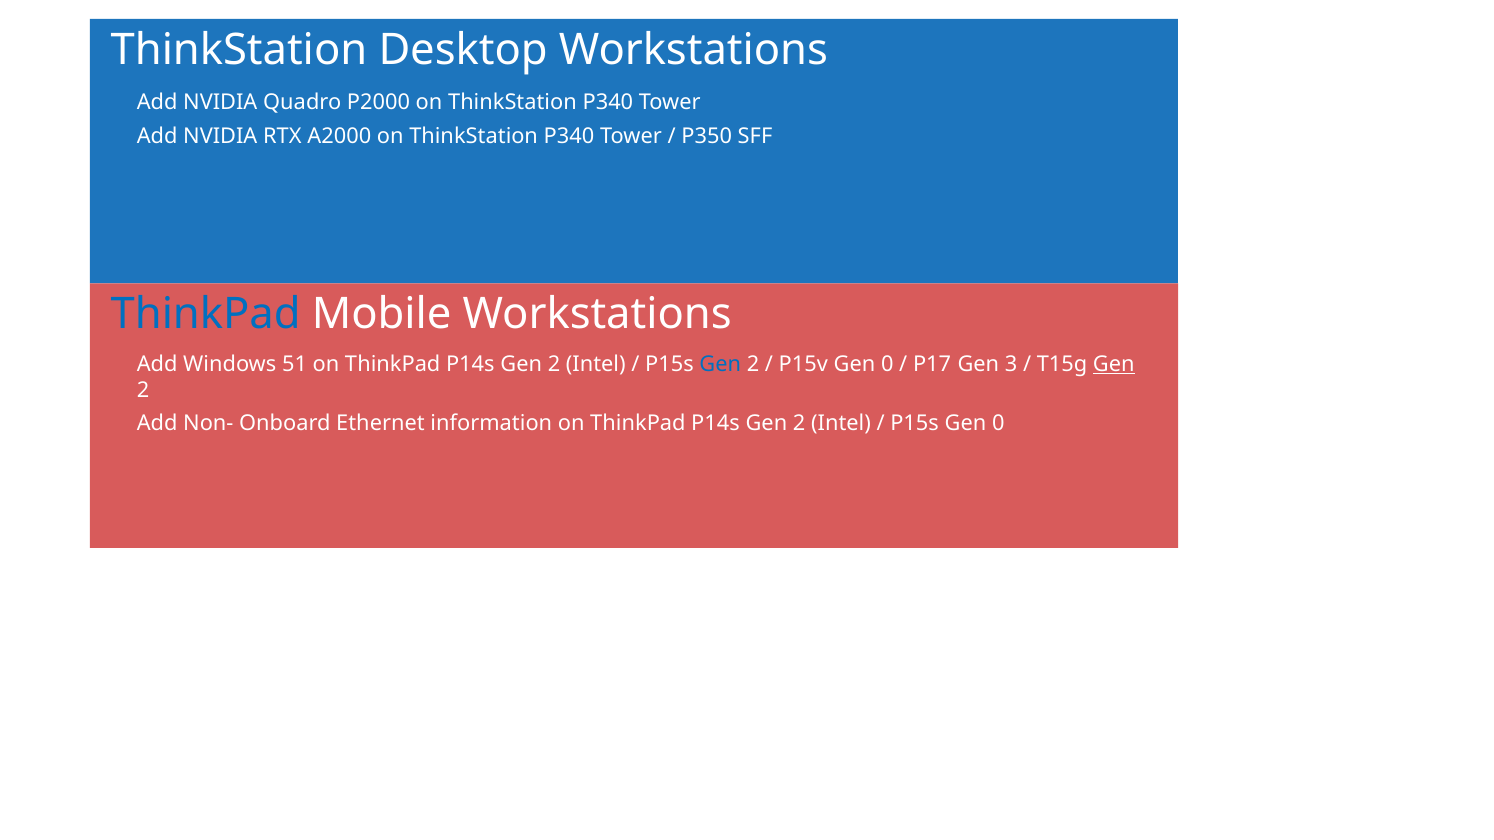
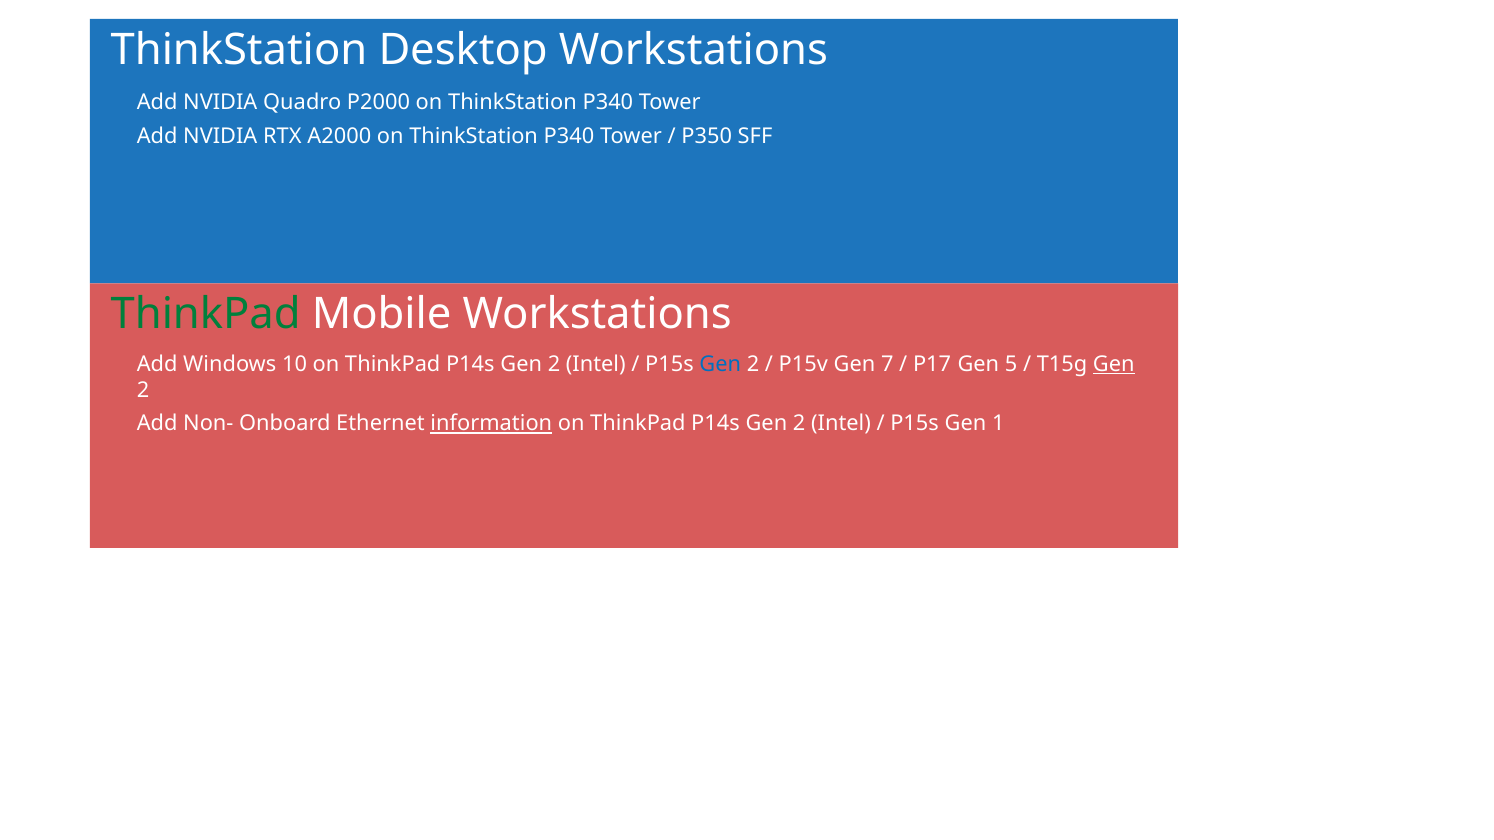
ThinkPad at (206, 314) colour: blue -> green
51: 51 -> 10
P15v Gen 0: 0 -> 7
3: 3 -> 5
information underline: none -> present
P15s Gen 0: 0 -> 1
